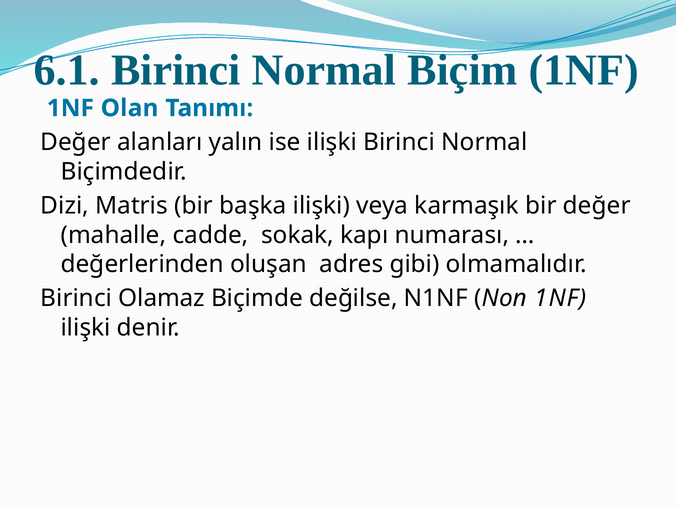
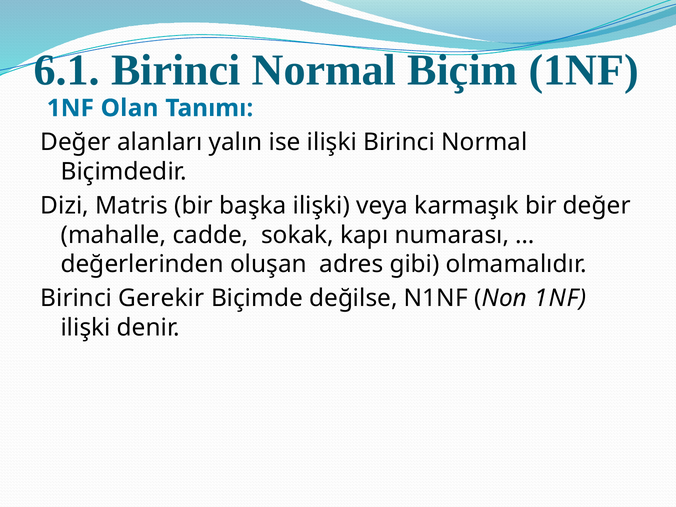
Olamaz: Olamaz -> Gerekir
